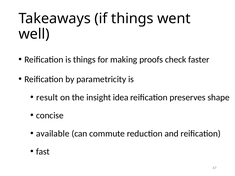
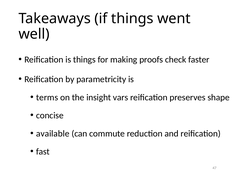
result: result -> terms
idea: idea -> vars
